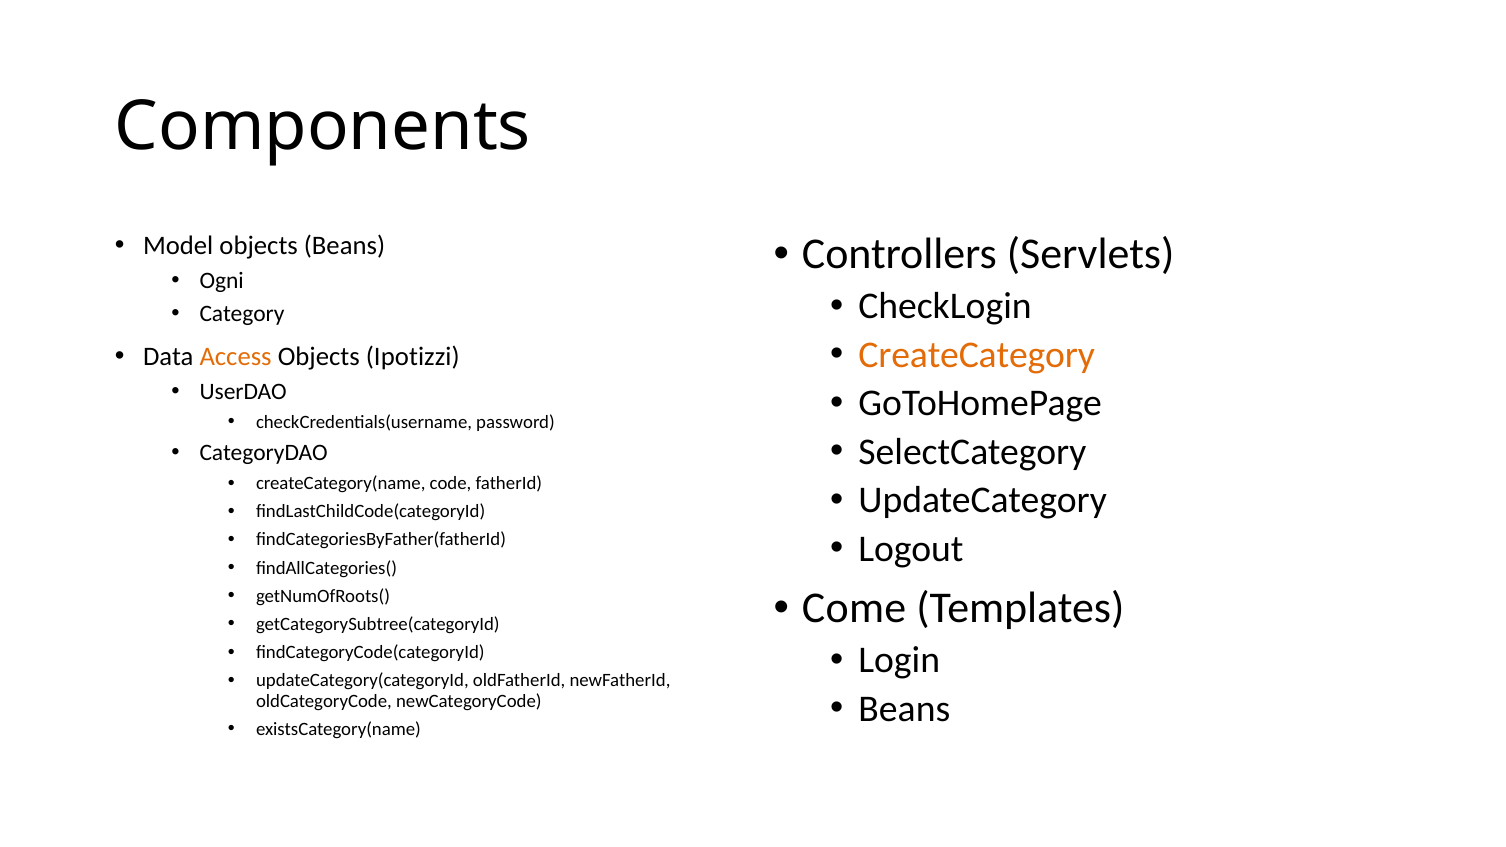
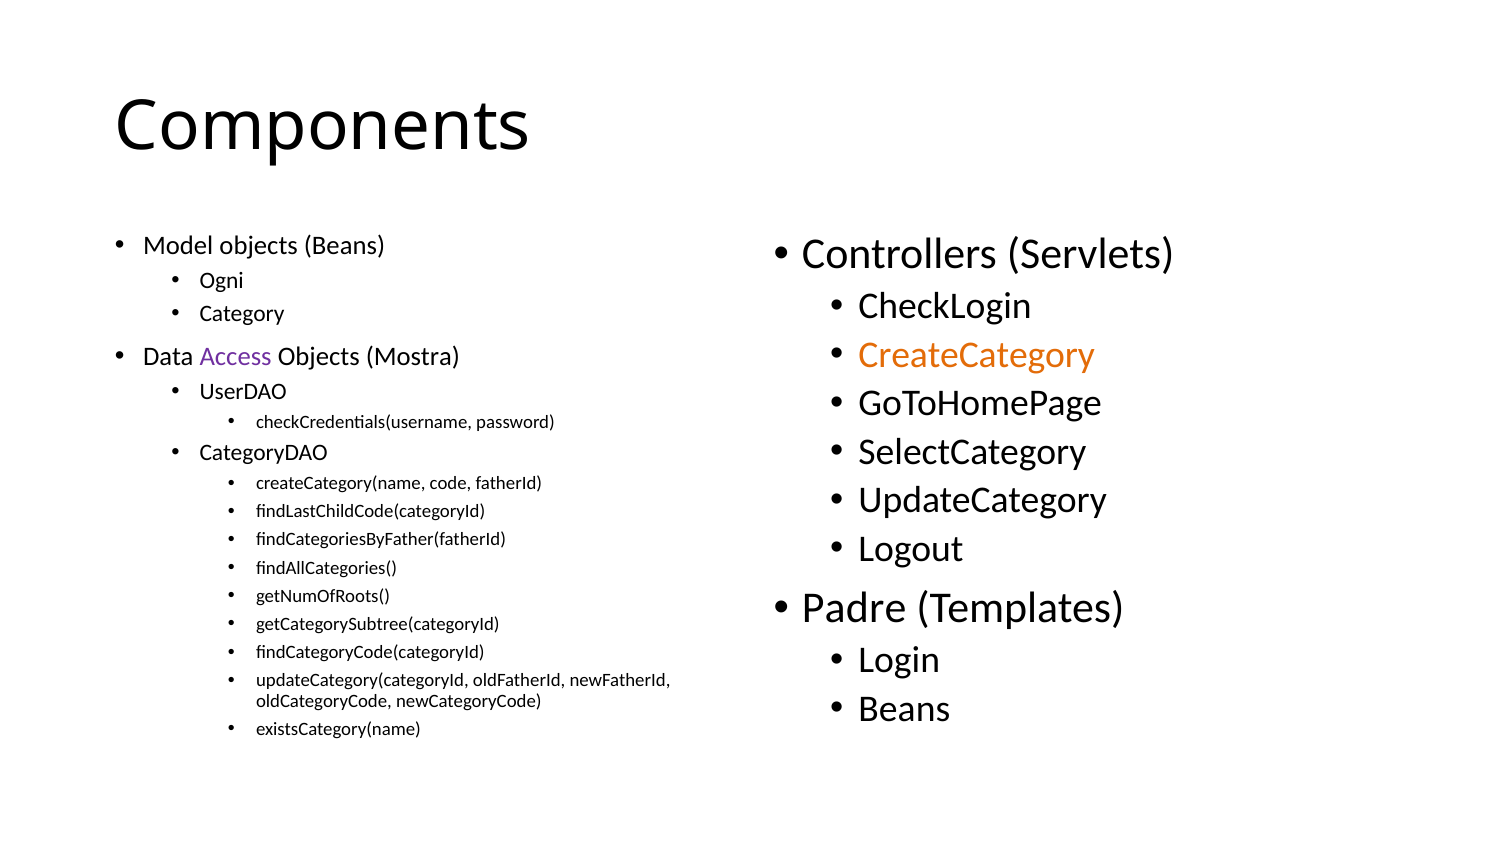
Access colour: orange -> purple
Ipotizzi: Ipotizzi -> Mostra
Come: Come -> Padre
